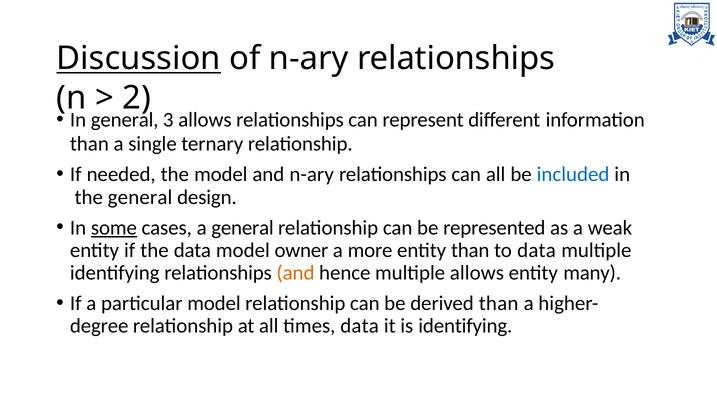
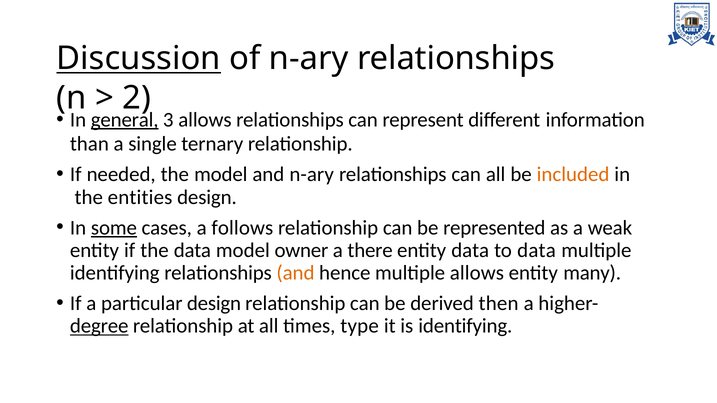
general at (125, 120) underline: none -> present
included colour: blue -> orange
the general: general -> entities
a general: general -> follows
more: more -> there
entity than: than -> data
particular model: model -> design
derived than: than -> then
degree underline: none -> present
times data: data -> type
